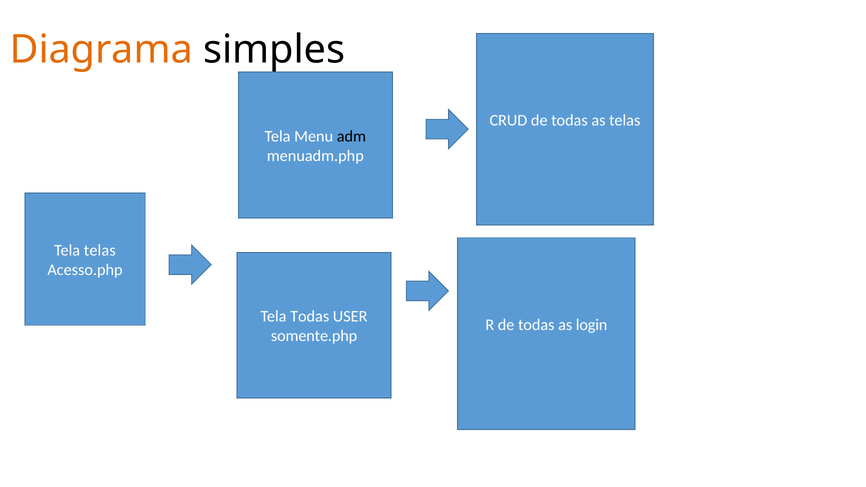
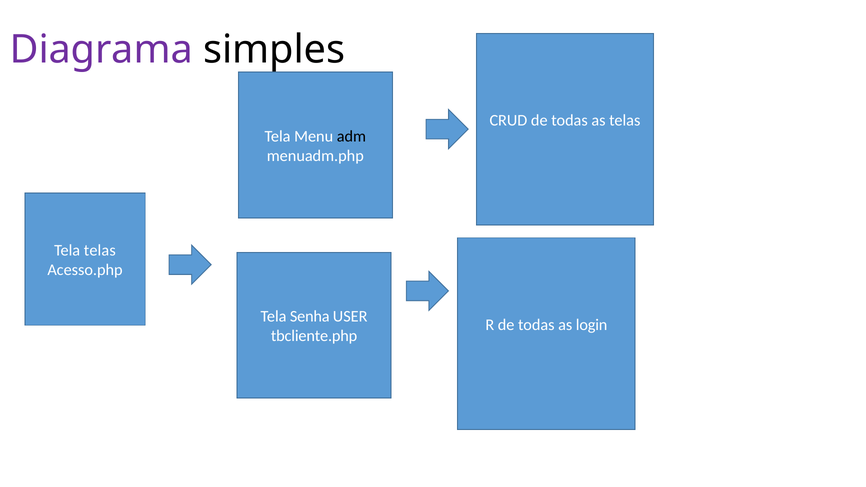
Diagrama colour: orange -> purple
Tela Todas: Todas -> Senha
somente.php: somente.php -> tbcliente.php
